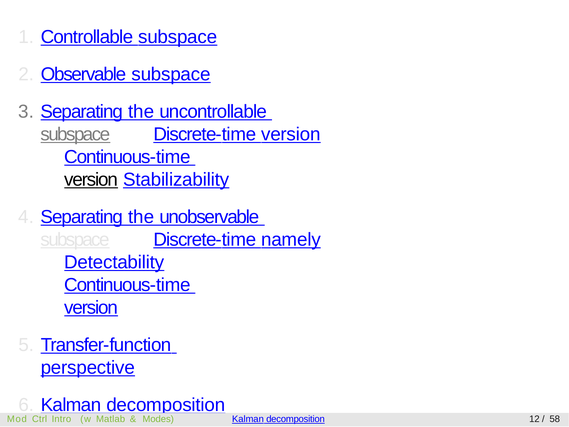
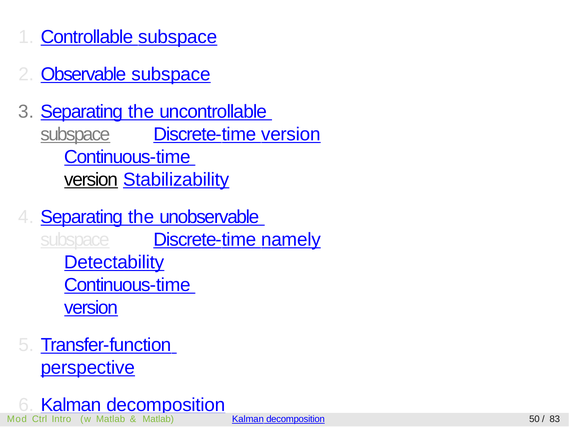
Modes at (158, 419): Modes -> Matlab
12: 12 -> 50
58: 58 -> 83
